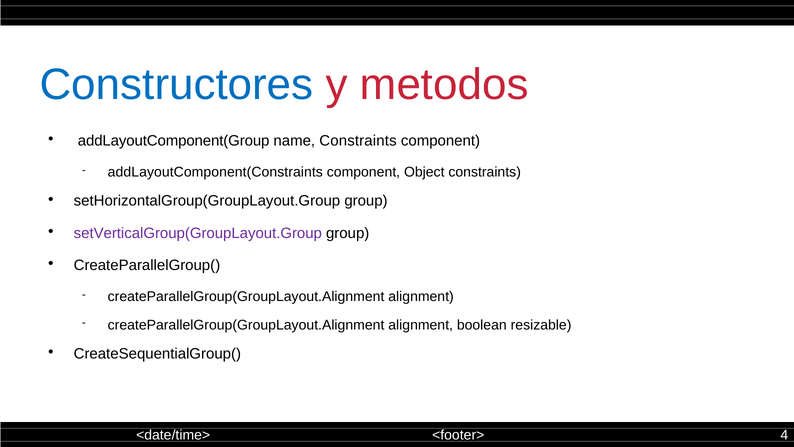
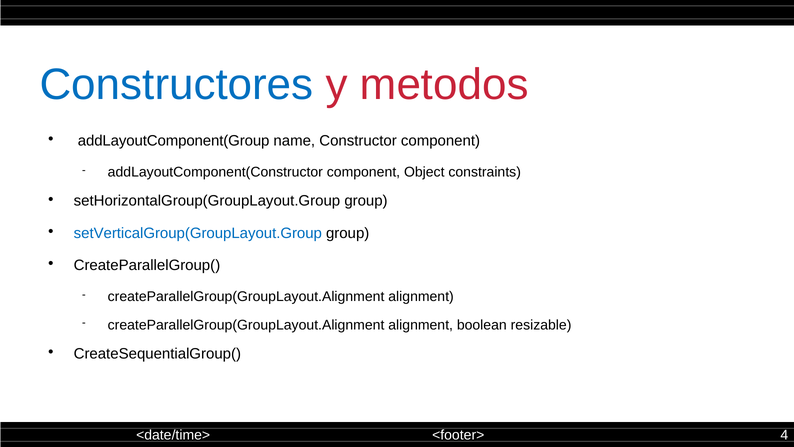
name Constraints: Constraints -> Constructor
addLayoutComponent(Constraints: addLayoutComponent(Constraints -> addLayoutComponent(Constructor
setVerticalGroup(GroupLayout.Group colour: purple -> blue
